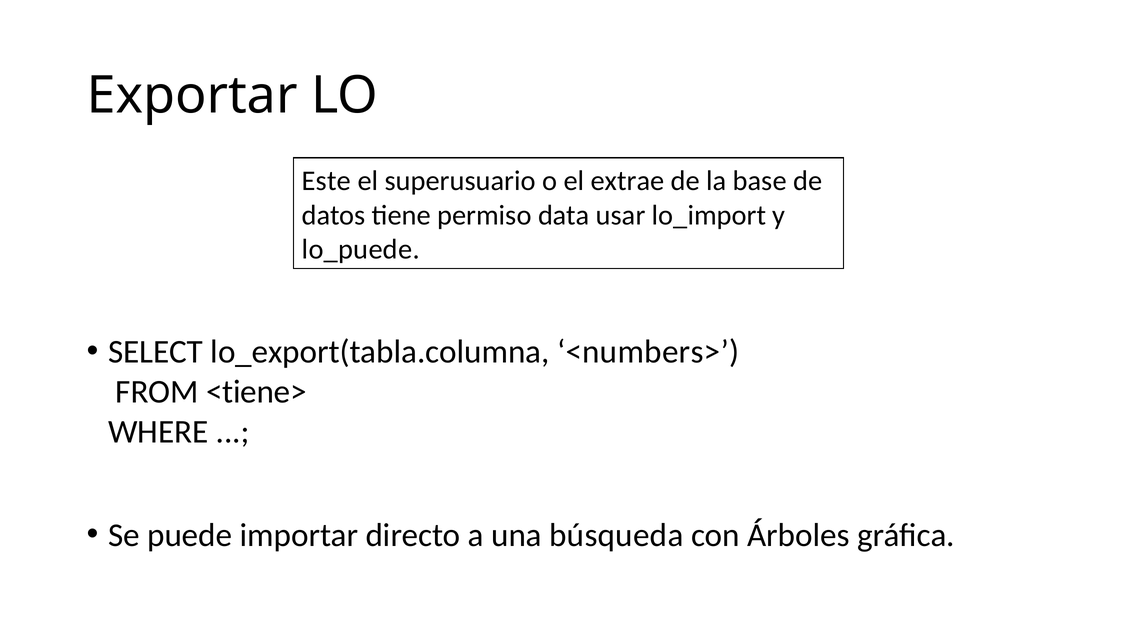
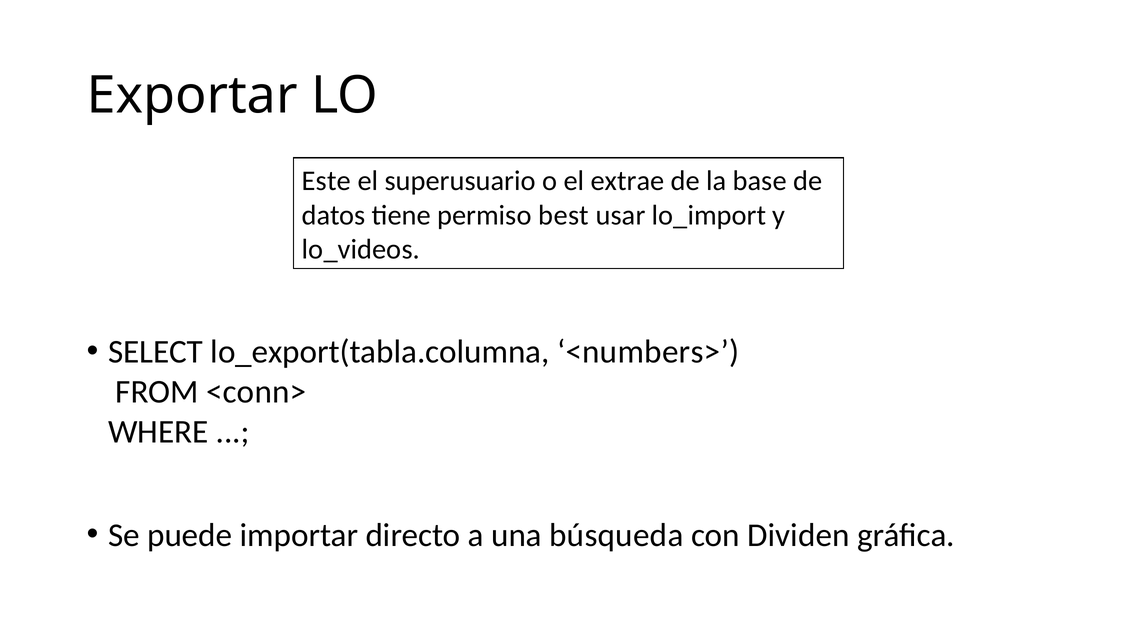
data: data -> best
lo_puede: lo_puede -> lo_videos
<tiene>: <tiene> -> <conn>
Árboles: Árboles -> Dividen
